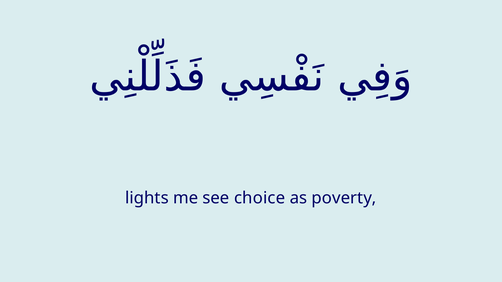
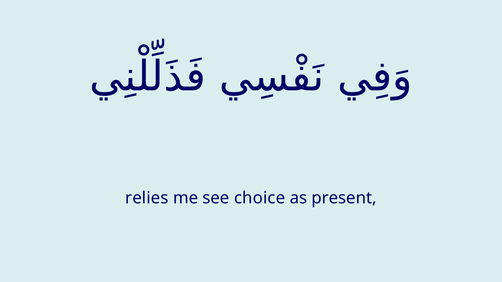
lights: lights -> relies
poverty: poverty -> present
